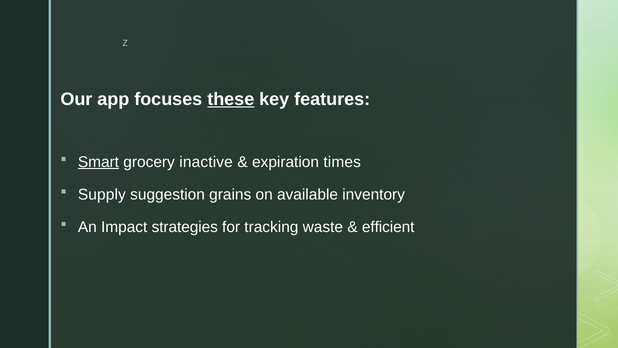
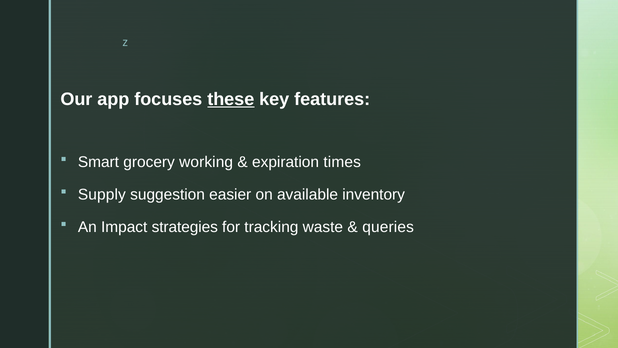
Smart underline: present -> none
inactive: inactive -> working
grains: grains -> easier
efficient: efficient -> queries
